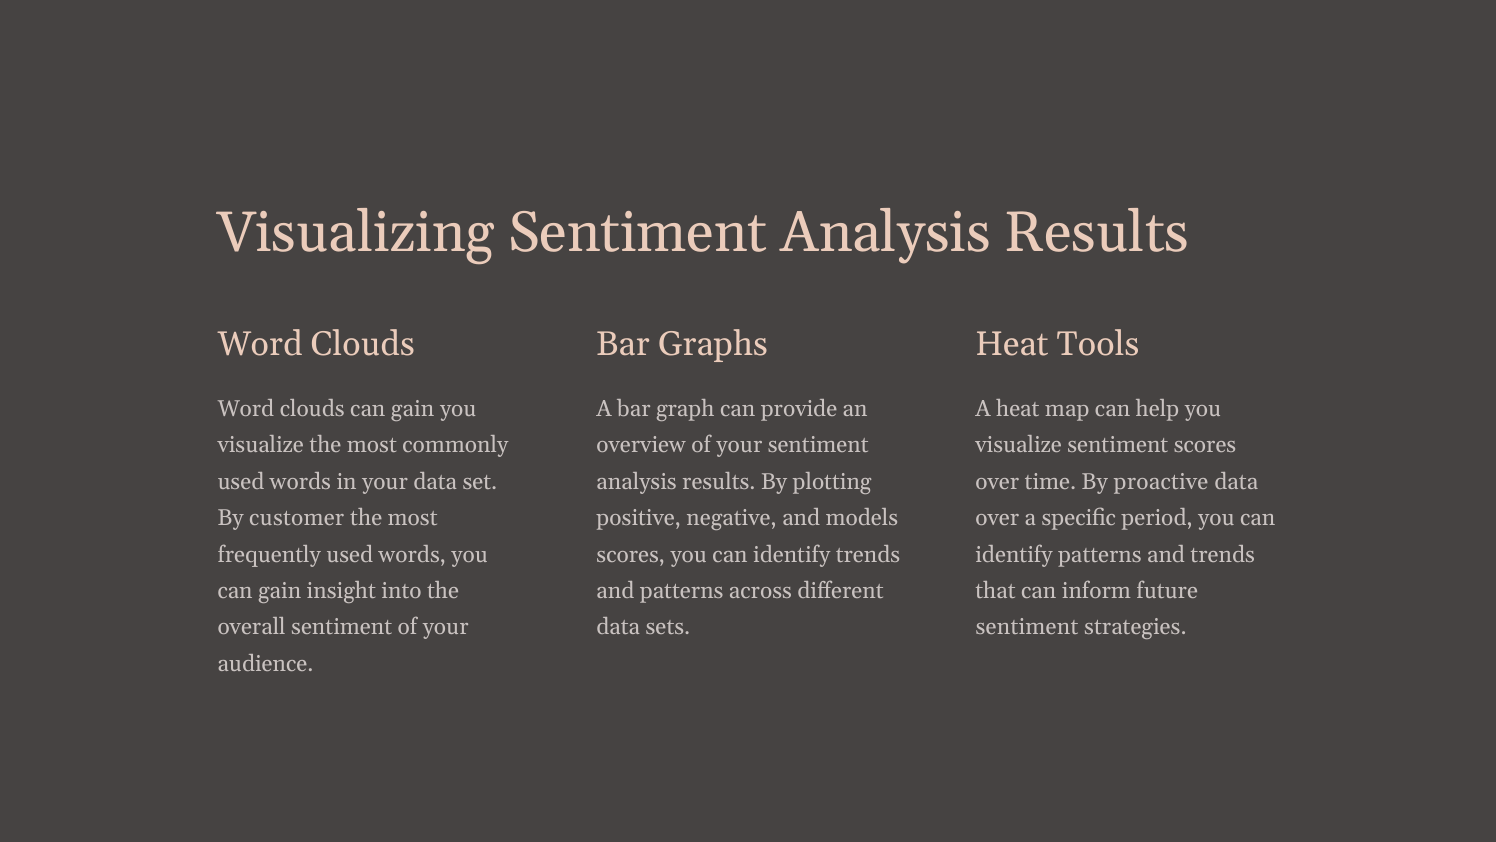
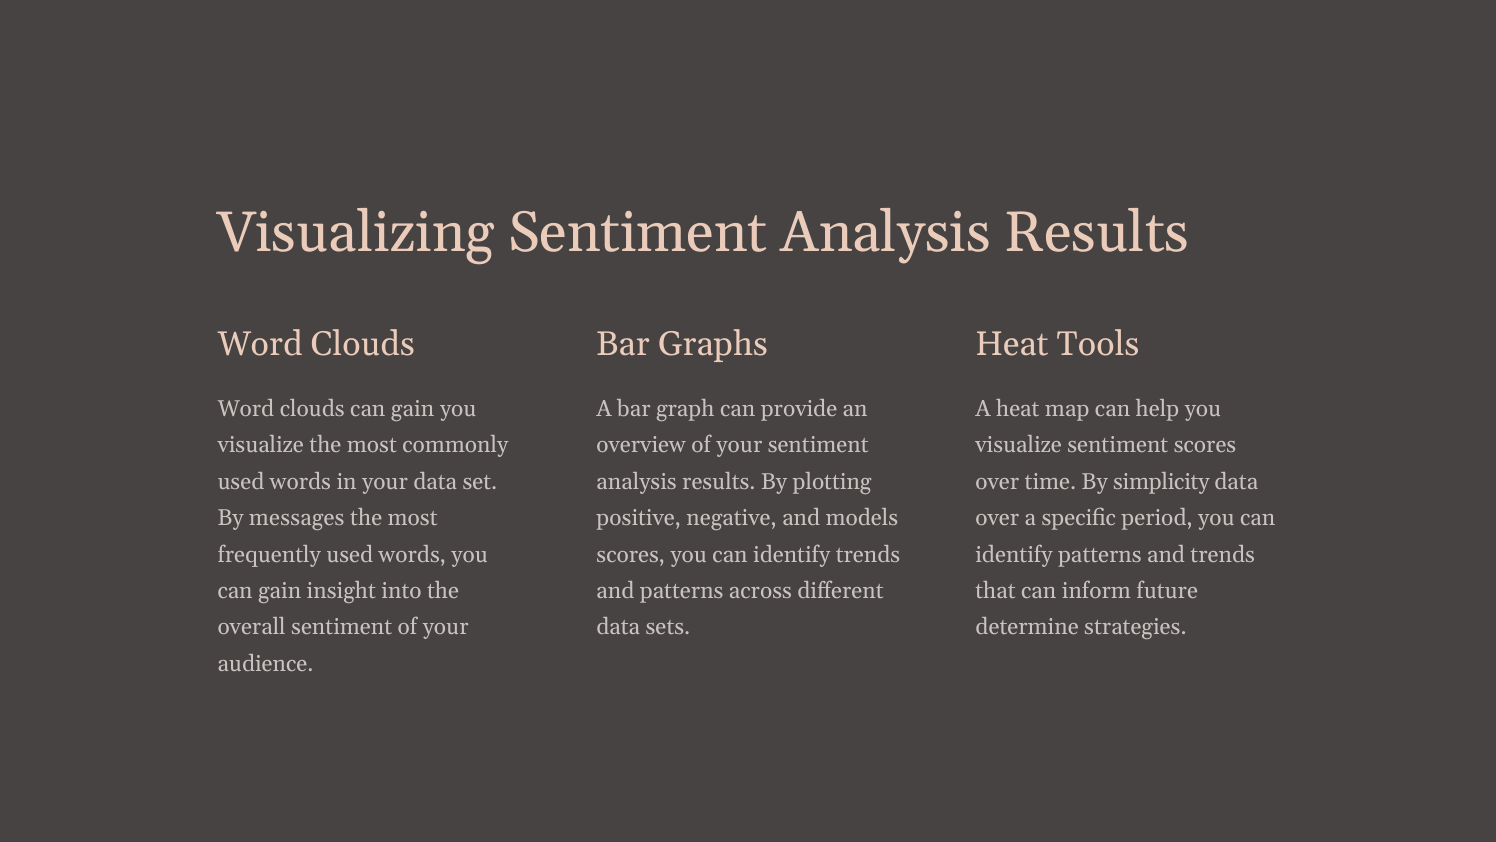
proactive: proactive -> simplicity
customer: customer -> messages
sentiment at (1027, 627): sentiment -> determine
